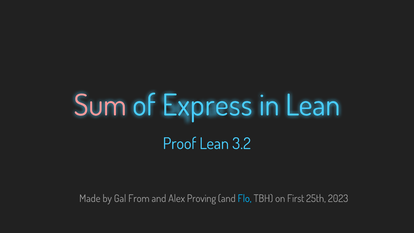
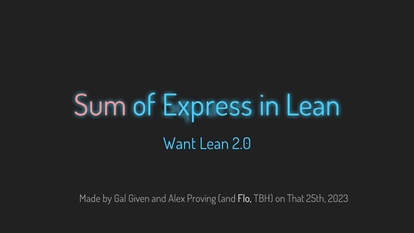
Proof: Proof -> Want
3.2: 3.2 -> 2.0
From: From -> Given
Flo colour: light blue -> white
First: First -> That
